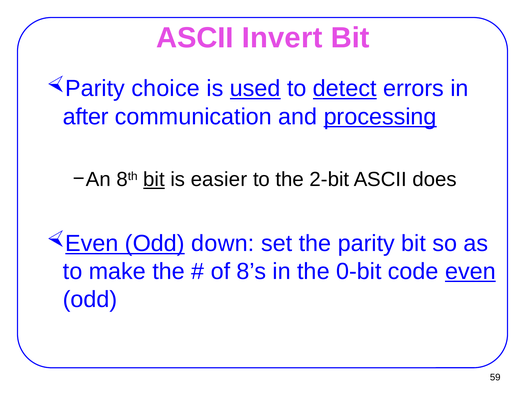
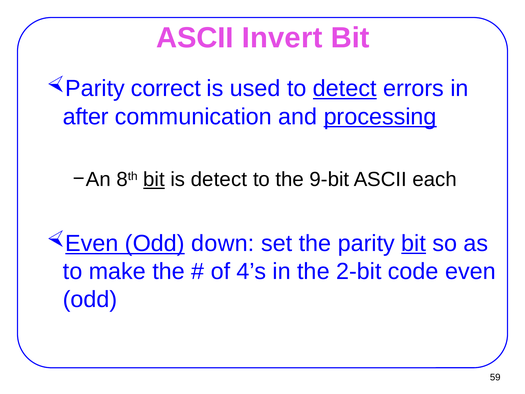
choice: choice -> correct
used underline: present -> none
is easier: easier -> detect
2-bit: 2-bit -> 9-bit
does: does -> each
bit at (414, 243) underline: none -> present
8’s: 8’s -> 4’s
0-bit: 0-bit -> 2-bit
even underline: present -> none
